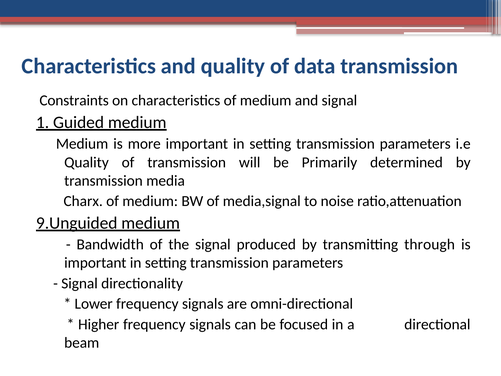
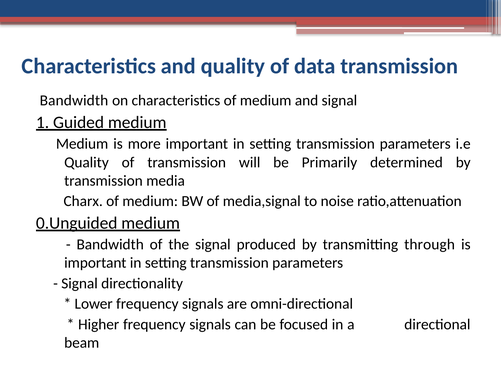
Constraints at (74, 100): Constraints -> Bandwidth
9.Unguided: 9.Unguided -> 0.Unguided
